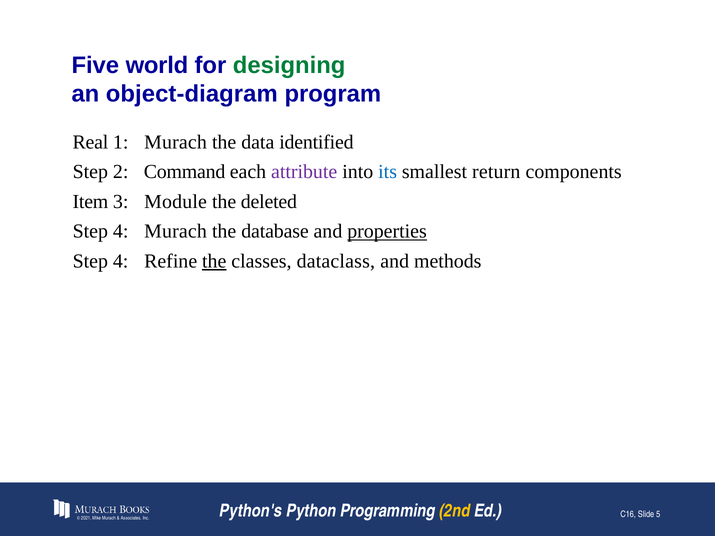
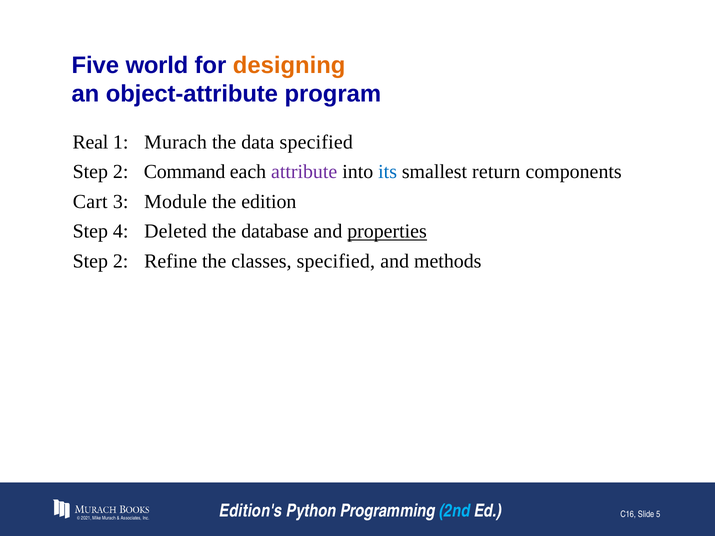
designing colour: green -> orange
object-diagram: object-diagram -> object-attribute
data identified: identified -> specified
Item: Item -> Cart
deleted: deleted -> edition
4 Murach: Murach -> Deleted
4 at (121, 261): 4 -> 2
the at (214, 261) underline: present -> none
classes dataclass: dataclass -> specified
Python's: Python's -> Edition's
2nd colour: yellow -> light blue
